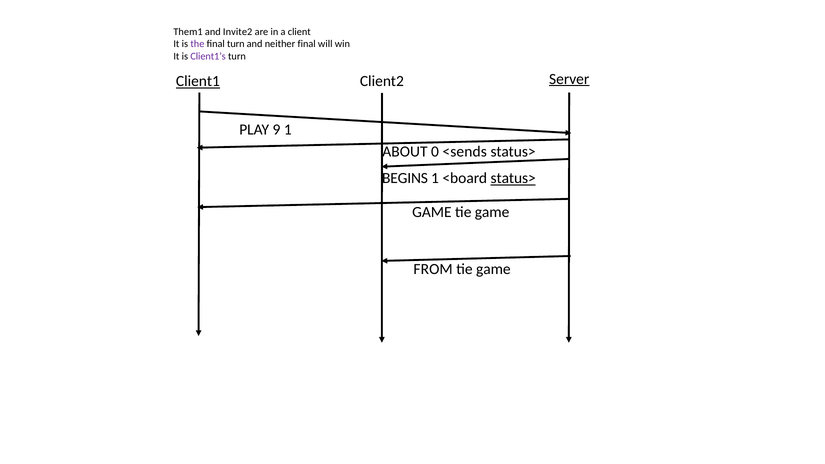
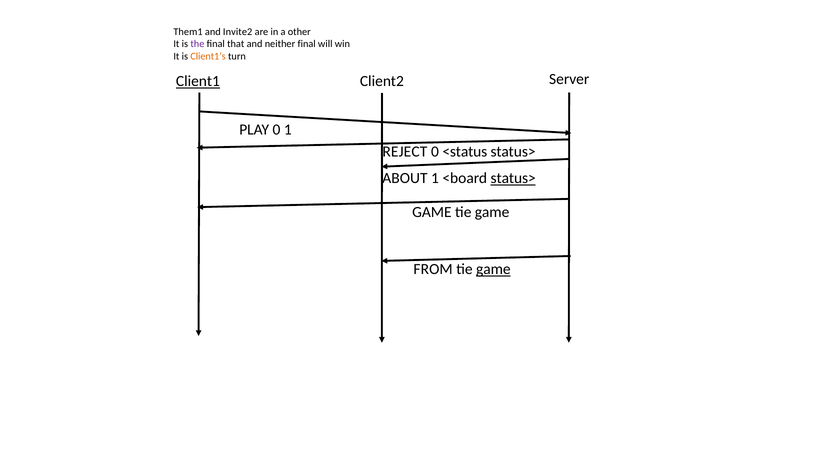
client: client -> other
final turn: turn -> that
Client1’s colour: purple -> orange
Server underline: present -> none
PLAY 9: 9 -> 0
ABOUT: ABOUT -> REJECT
<sends: <sends -> <status
BEGINS: BEGINS -> ABOUT
game at (493, 269) underline: none -> present
